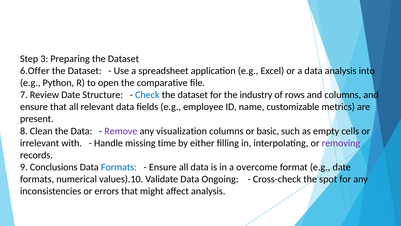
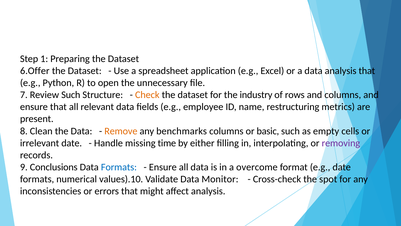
3: 3 -> 1
analysis into: into -> that
comparative: comparative -> unnecessary
Review Date: Date -> Such
Check colour: blue -> orange
customizable: customizable -> restructuring
Remove colour: purple -> orange
visualization: visualization -> benchmarks
irrelevant with: with -> date
Ongoing: Ongoing -> Monitor
